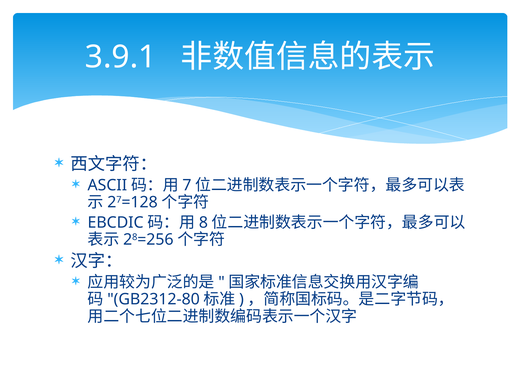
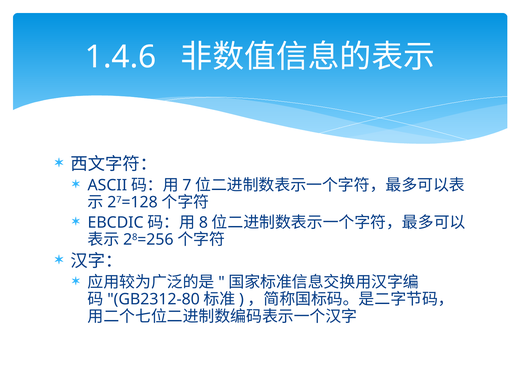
3.9.1: 3.9.1 -> 1.4.6
